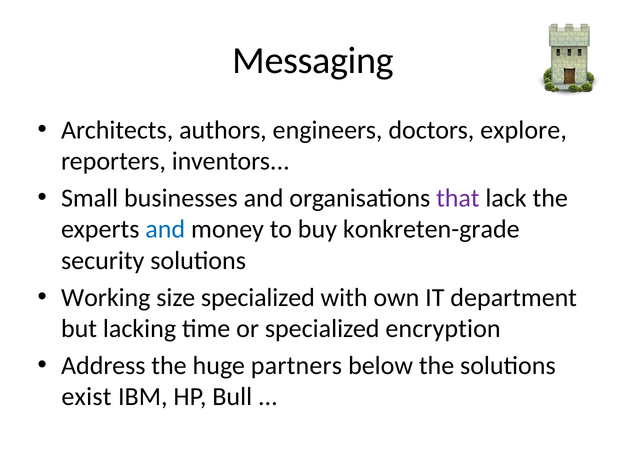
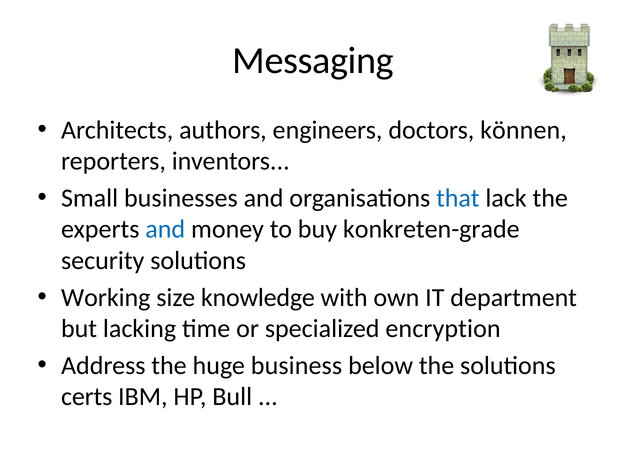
explore: explore -> können
that colour: purple -> blue
size specialized: specialized -> knowledge
partners: partners -> business
exist: exist -> certs
